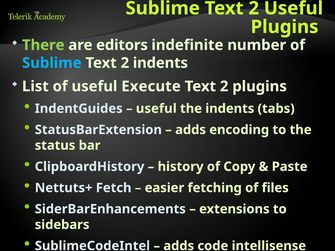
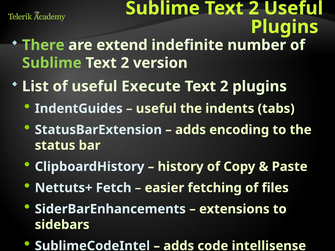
editors: editors -> extend
Sublime at (52, 63) colour: light blue -> light green
2 indents: indents -> version
